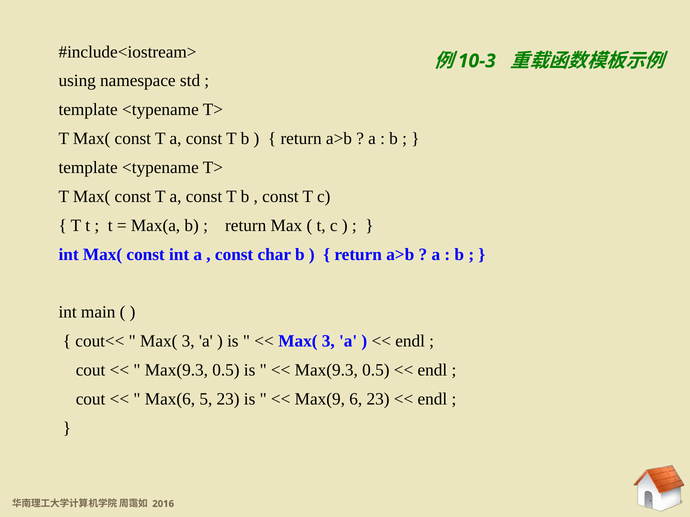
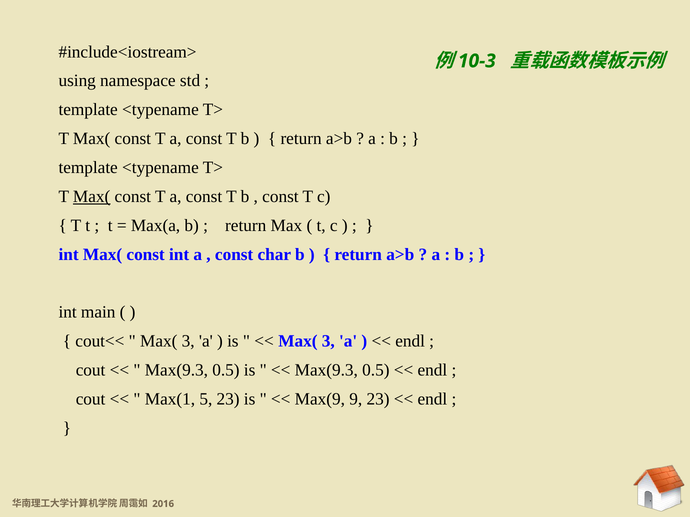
Max( at (92, 197) underline: none -> present
Max(6: Max(6 -> Max(1
6: 6 -> 9
